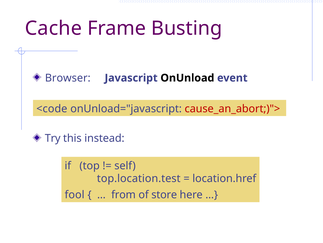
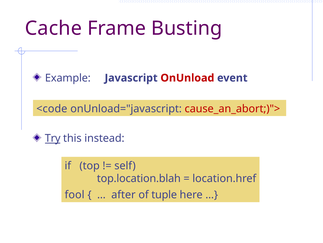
Browser: Browser -> Example
OnUnload colour: black -> red
Try underline: none -> present
top.location.test: top.location.test -> top.location.blah
from: from -> after
store: store -> tuple
